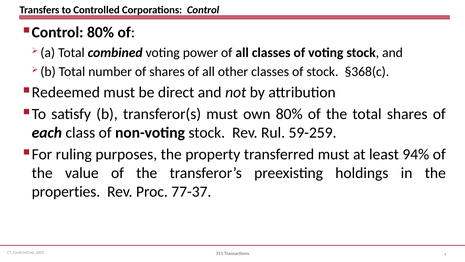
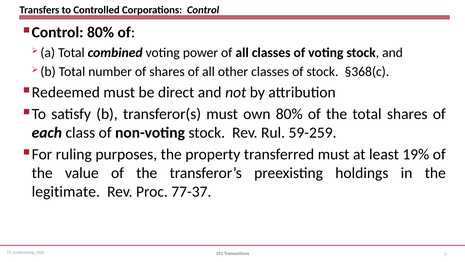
94%: 94% -> 19%
properties: properties -> legitimate
